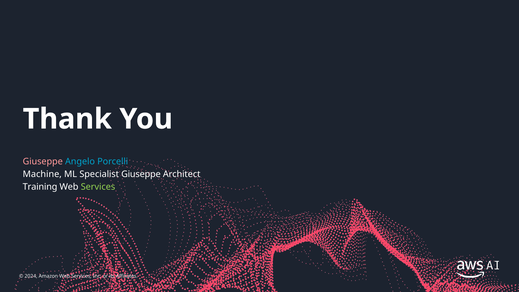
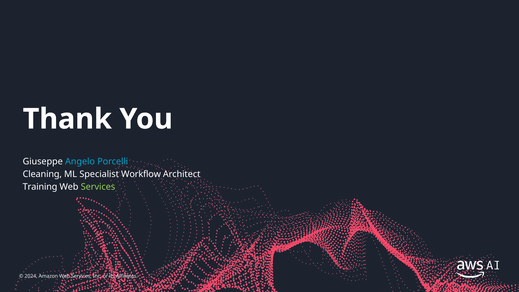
Giuseppe at (43, 162) colour: pink -> white
Machine: Machine -> Cleaning
Specialist Giuseppe: Giuseppe -> Workflow
